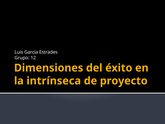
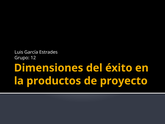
intrínseca: intrínseca -> productos
